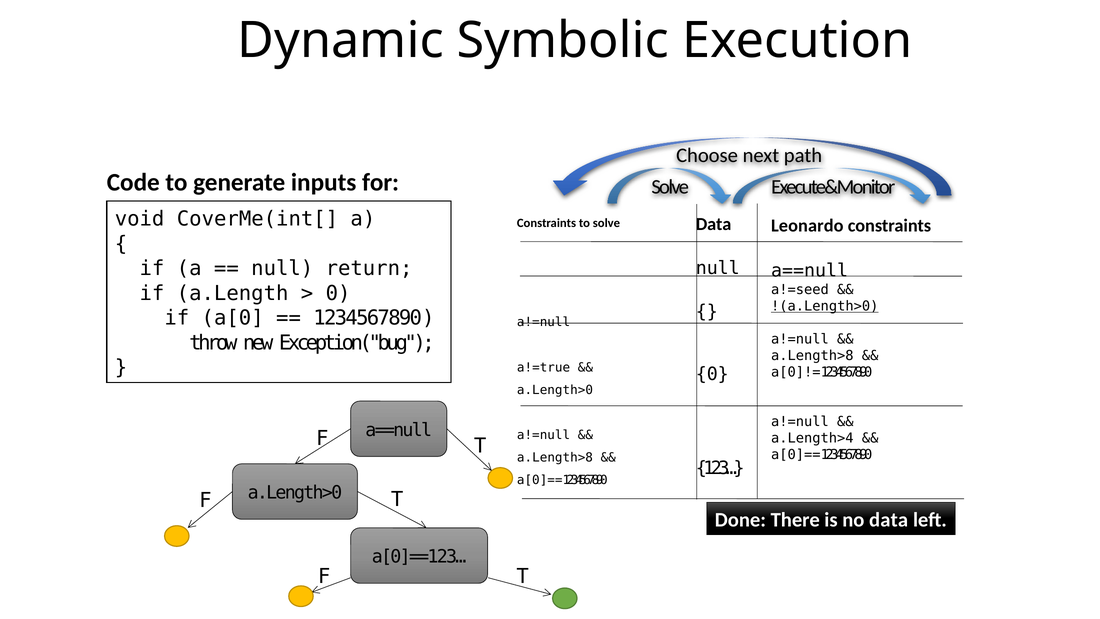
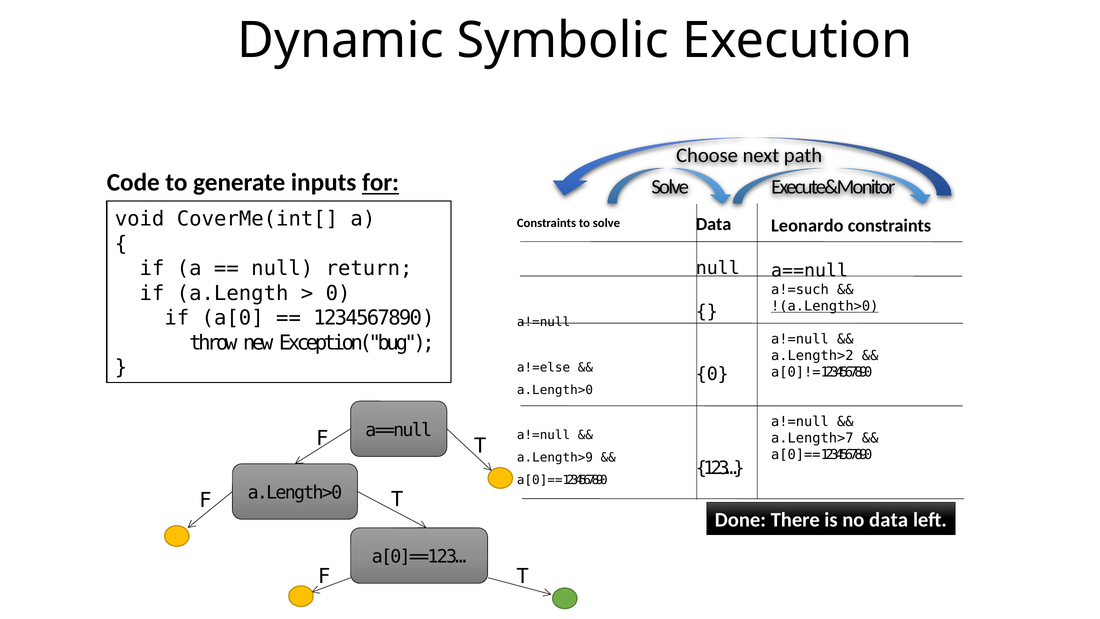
for underline: none -> present
a!=seed: a!=seed -> a!=such
a.Length>8 at (812, 356): a.Length>8 -> a.Length>2
a!=true: a!=true -> a!=else
a.Length>4: a.Length>4 -> a.Length>7
a.Length>8 at (555, 457): a.Length>8 -> a.Length>9
